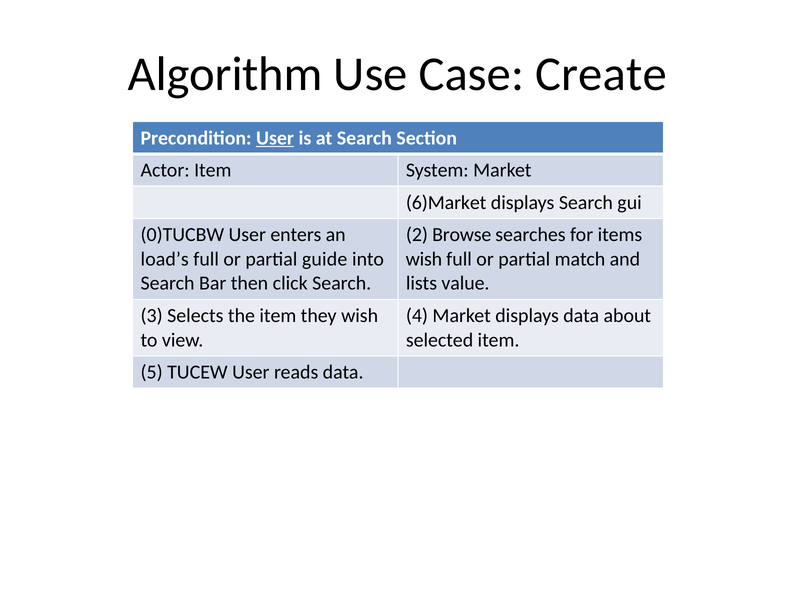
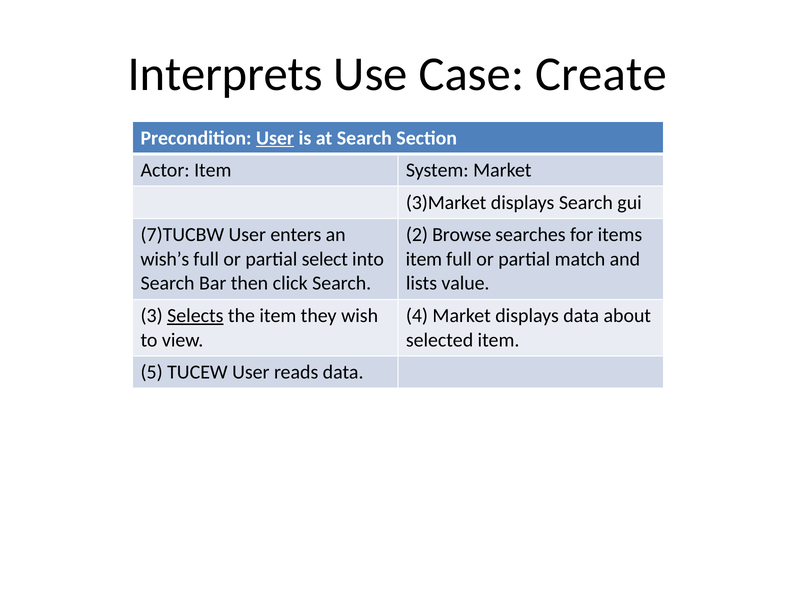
Algorithm: Algorithm -> Interprets
6)Market: 6)Market -> 3)Market
0)TUCBW: 0)TUCBW -> 7)TUCBW
load’s: load’s -> wish’s
guide: guide -> select
wish at (424, 259): wish -> item
Selects underline: none -> present
